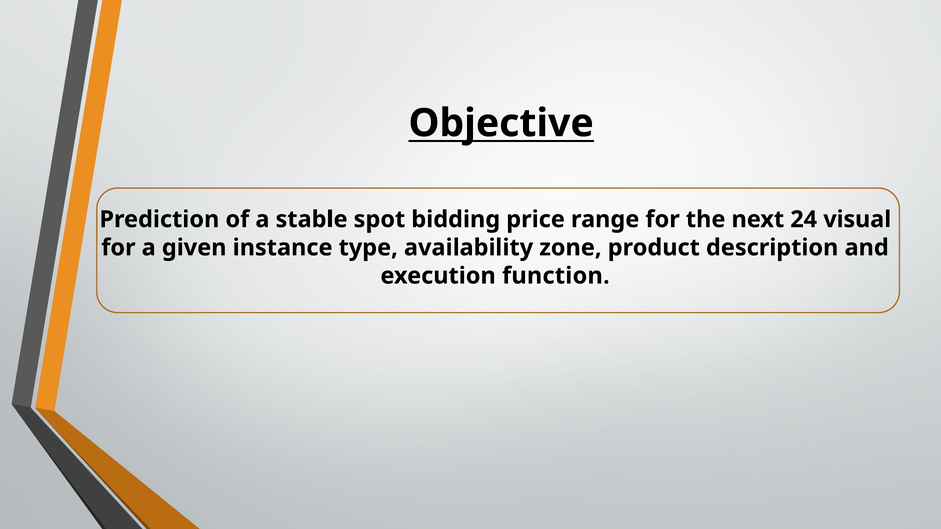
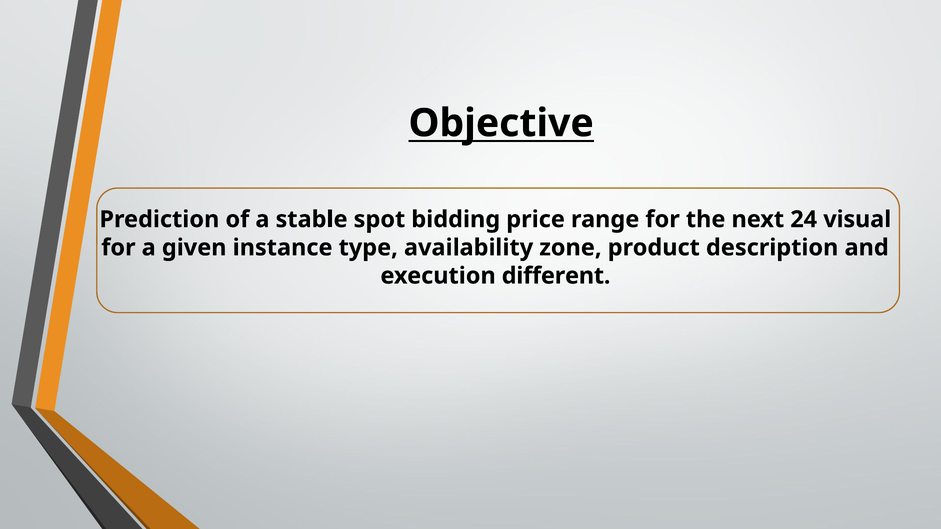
function: function -> different
